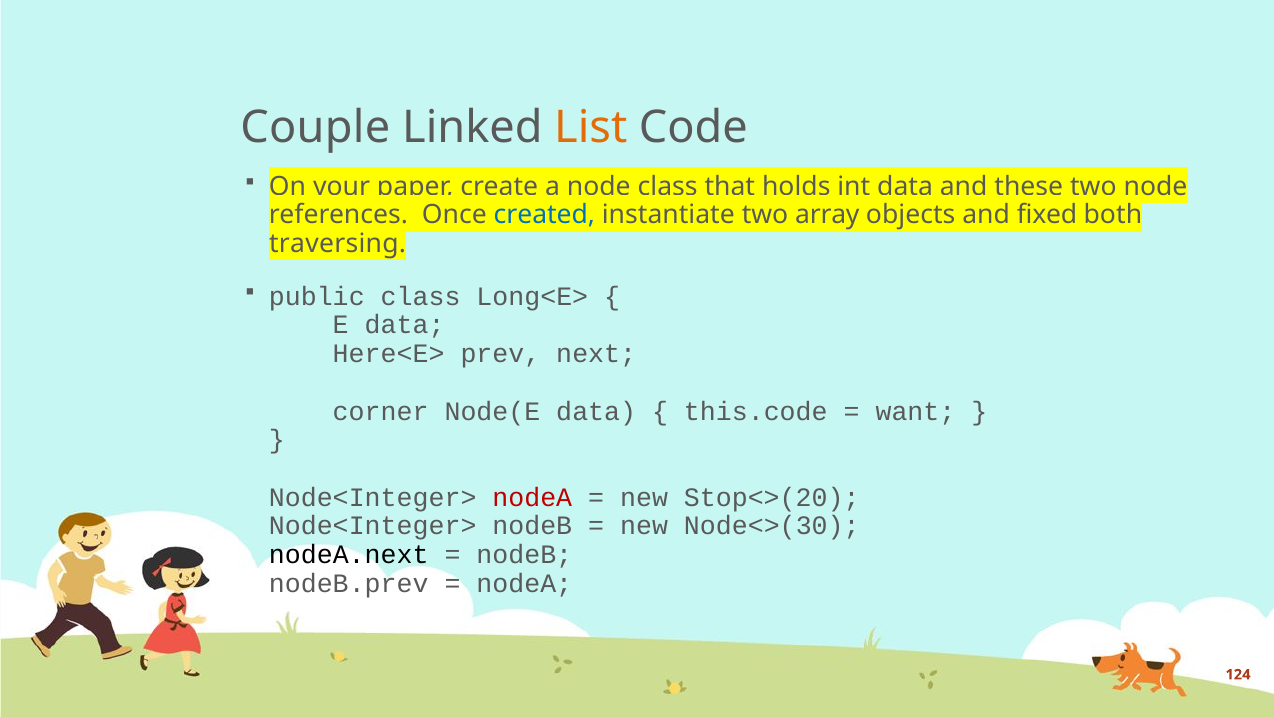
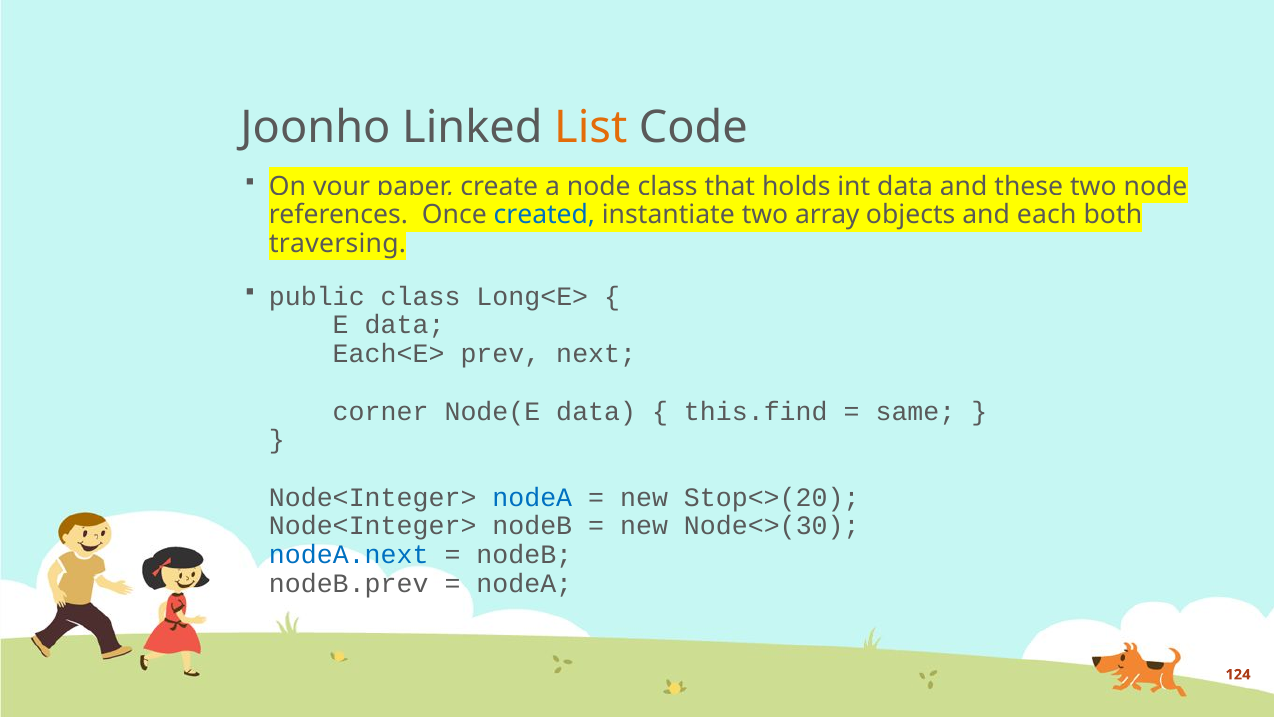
Couple: Couple -> Joonho
fixed: fixed -> each
Here<E>: Here<E> -> Each<E>
this.code: this.code -> this.find
want: want -> same
nodeA at (532, 497) colour: red -> blue
nodeA.next colour: black -> blue
